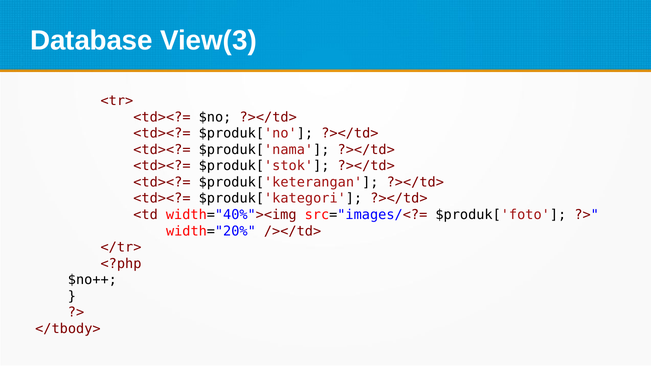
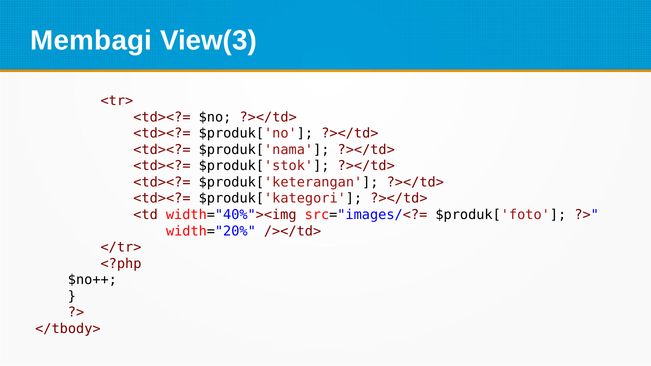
Database: Database -> Membagi
